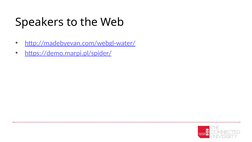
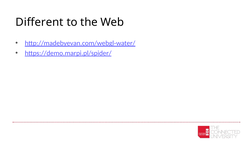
Speakers: Speakers -> Different
